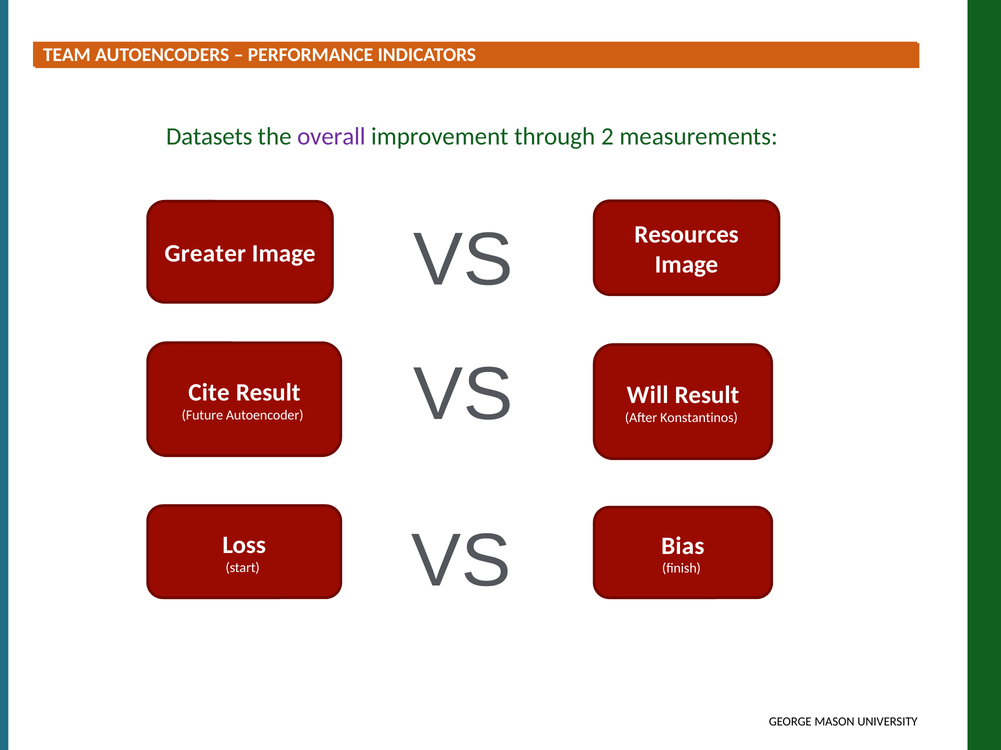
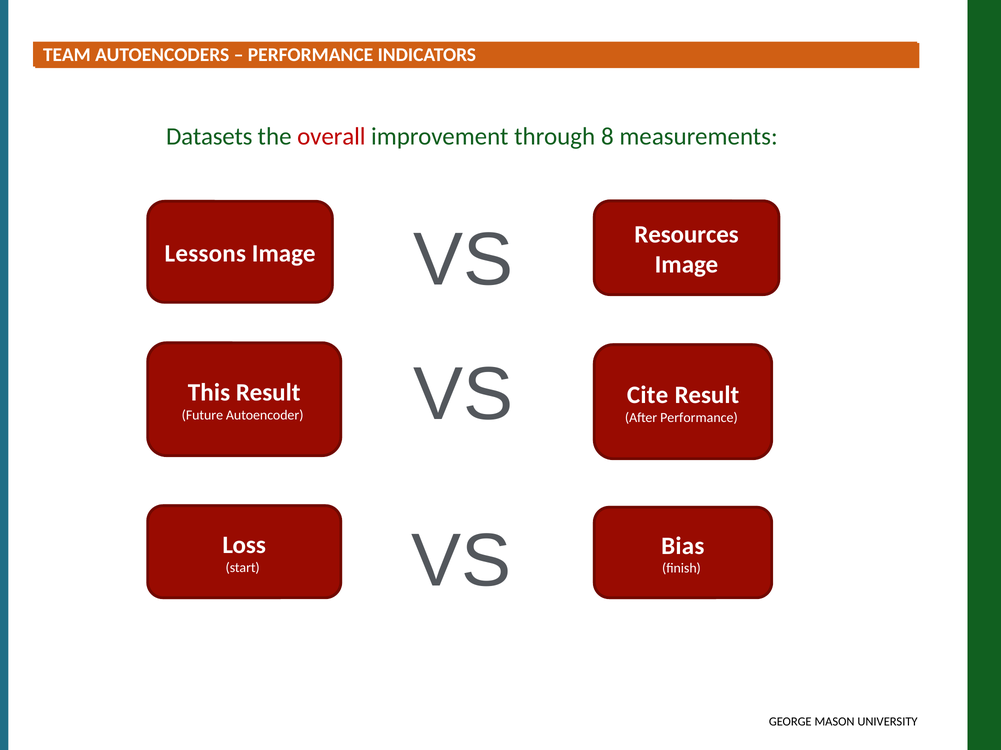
overall colour: purple -> red
2: 2 -> 8
Greater: Greater -> Lessons
Cite: Cite -> This
Will: Will -> Cite
After Konstantinos: Konstantinos -> Performance
